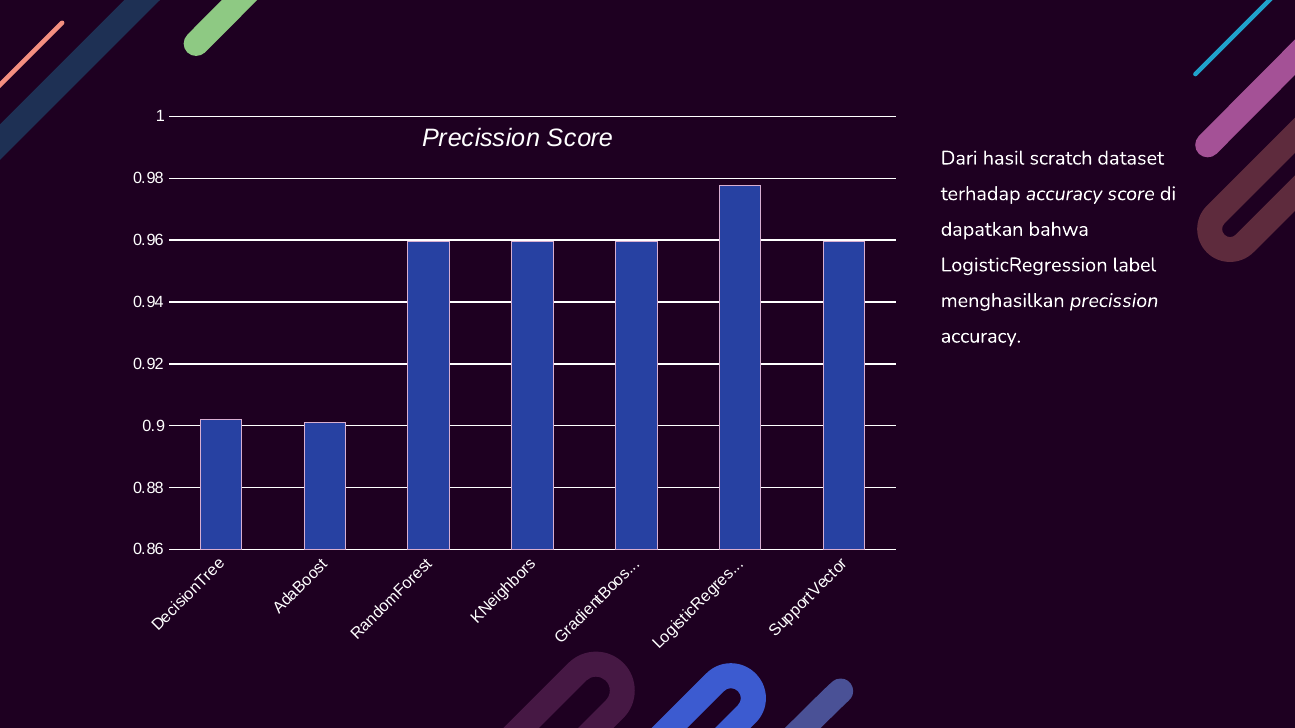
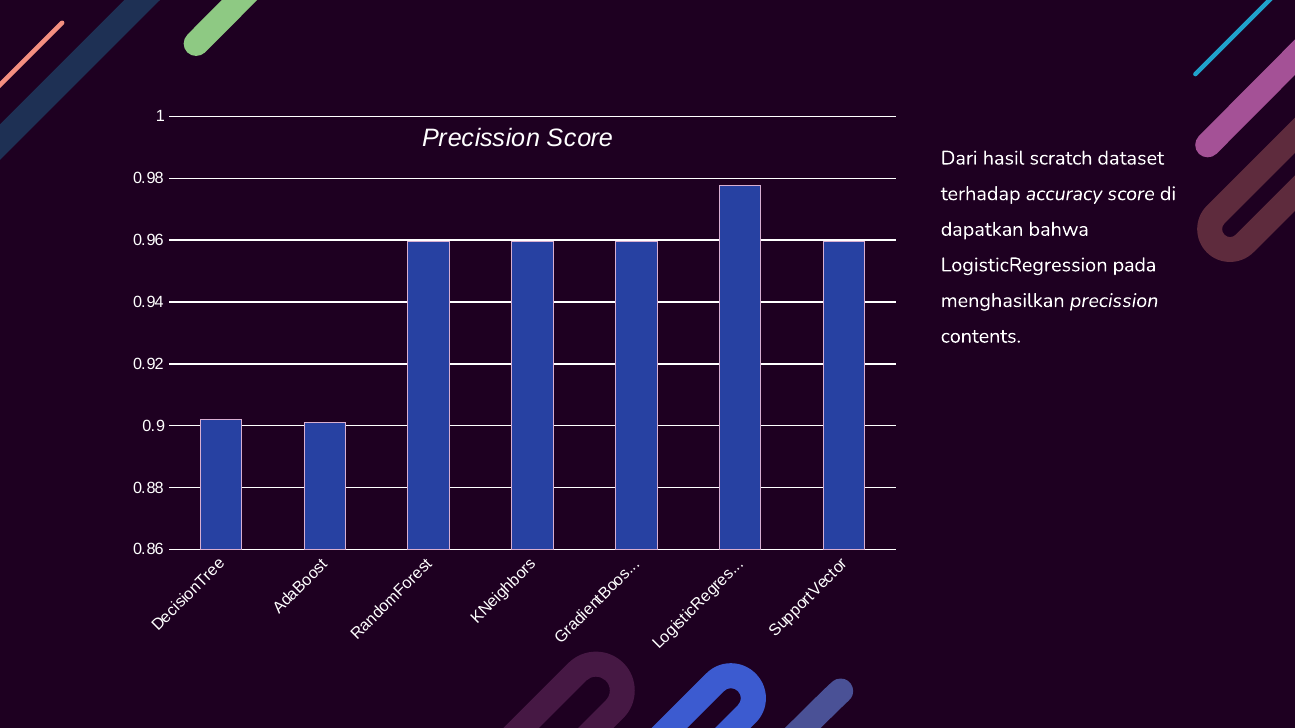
label: label -> pada
accuracy at (981, 336): accuracy -> contents
